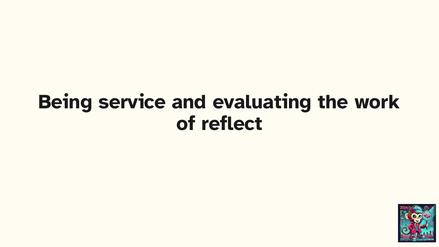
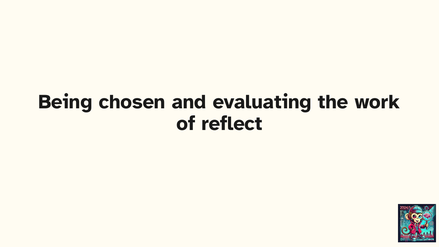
service: service -> chosen
